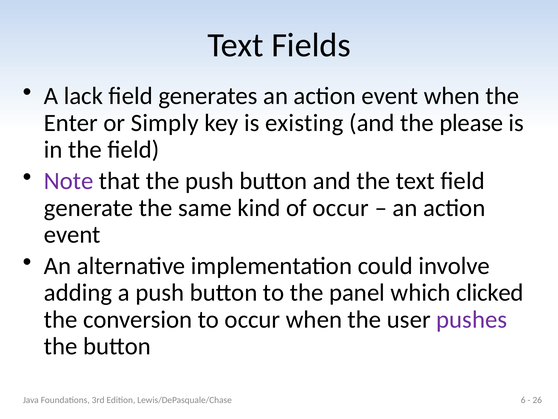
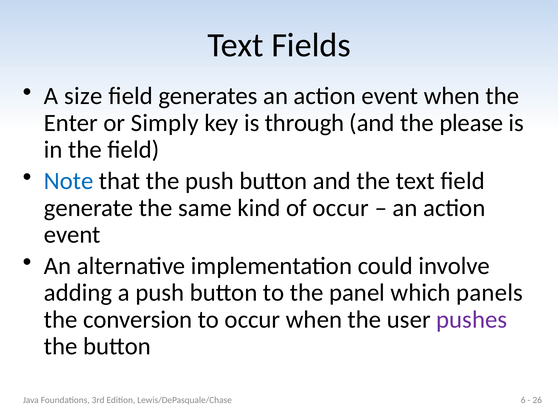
lack: lack -> size
existing: existing -> through
Note colour: purple -> blue
clicked: clicked -> panels
